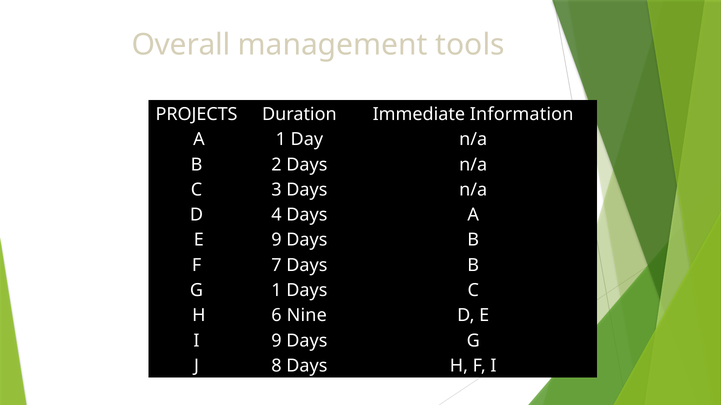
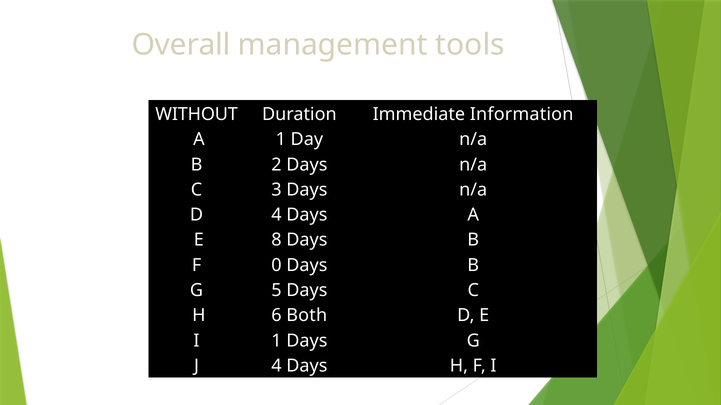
PROJECTS: PROJECTS -> WITHOUT
E 9: 9 -> 8
7: 7 -> 0
G 1: 1 -> 5
Nine: Nine -> Both
I 9: 9 -> 1
J 8: 8 -> 4
